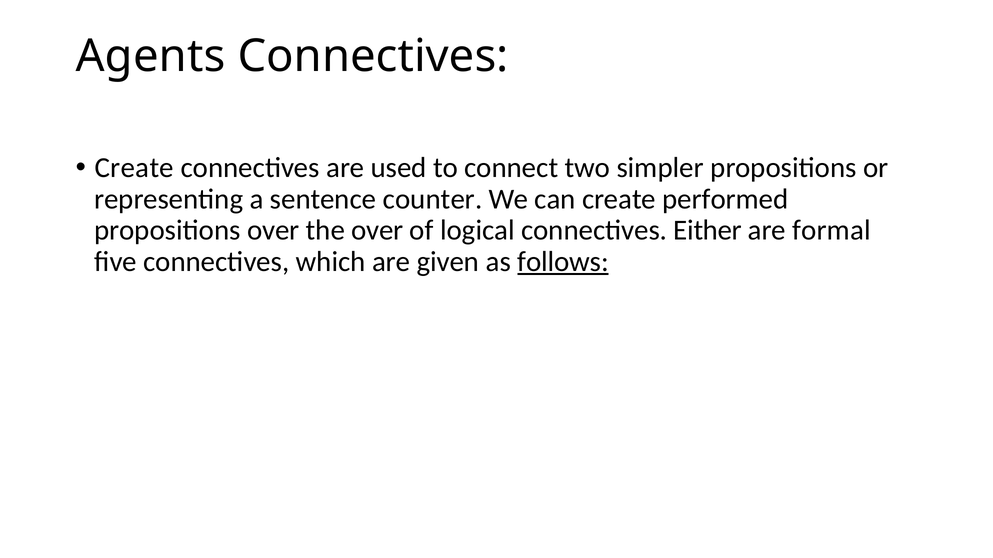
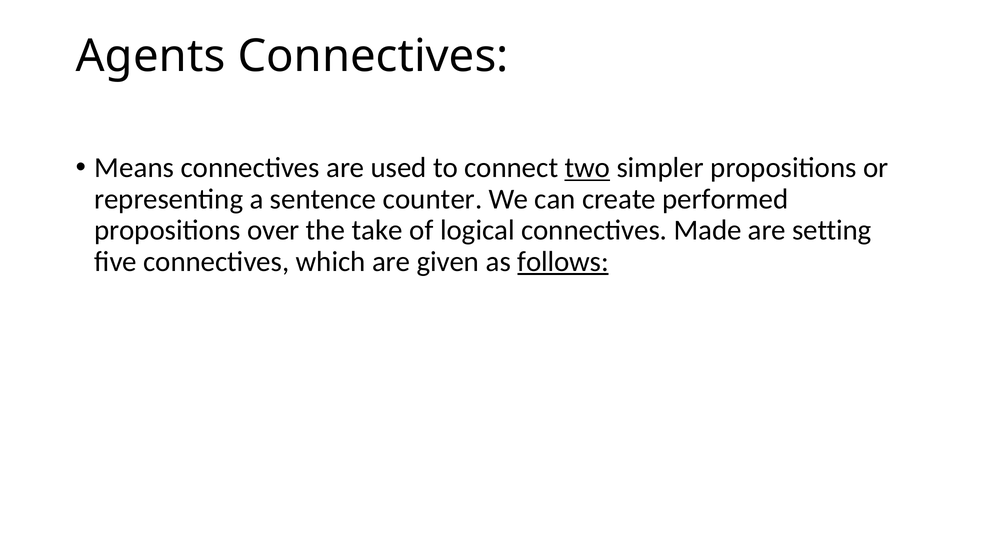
Create at (134, 168): Create -> Means
two underline: none -> present
the over: over -> take
Either: Either -> Made
formal: formal -> setting
